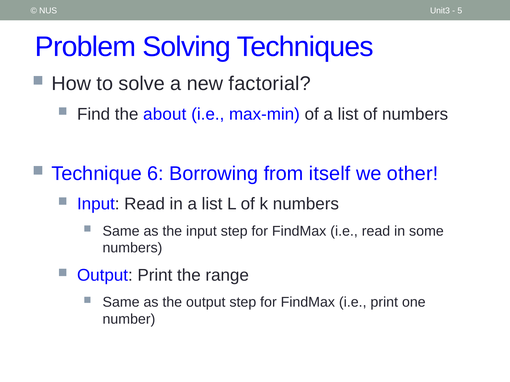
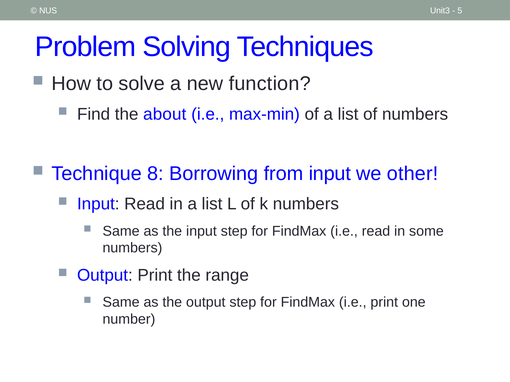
factorial: factorial -> function
6: 6 -> 8
from itself: itself -> input
